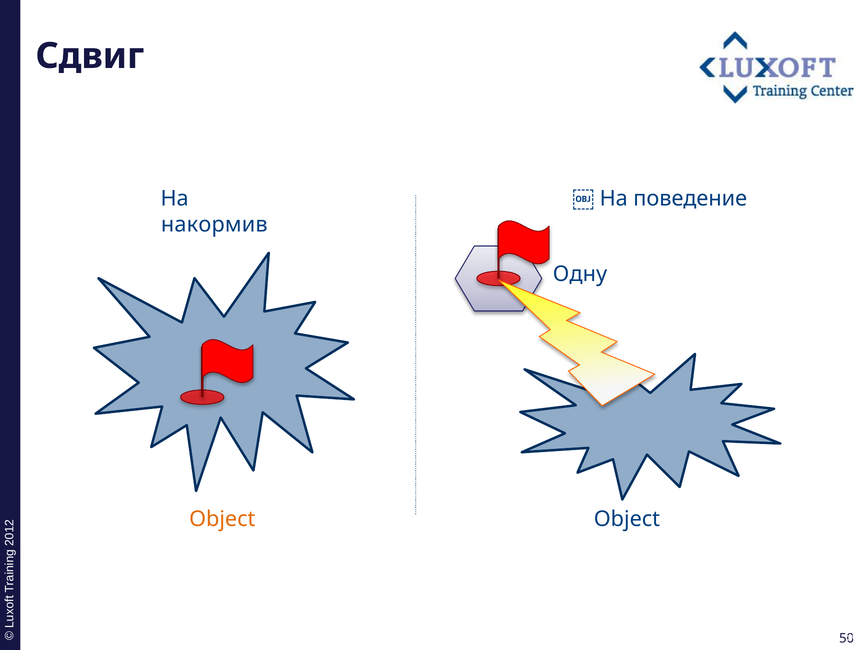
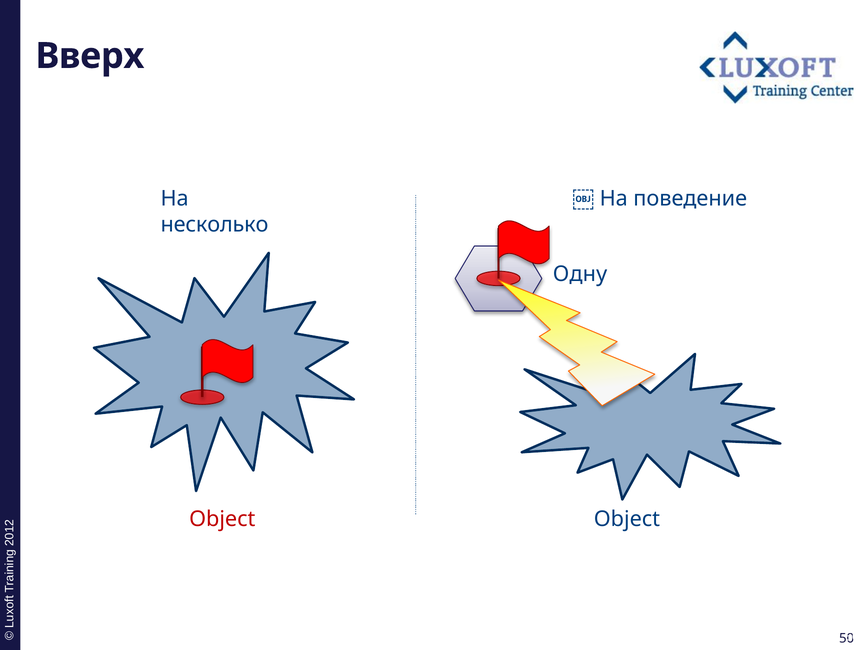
Сдвиг: Сдвиг -> Вверх
накормив: накормив -> несколько
Object at (222, 519) colour: orange -> red
